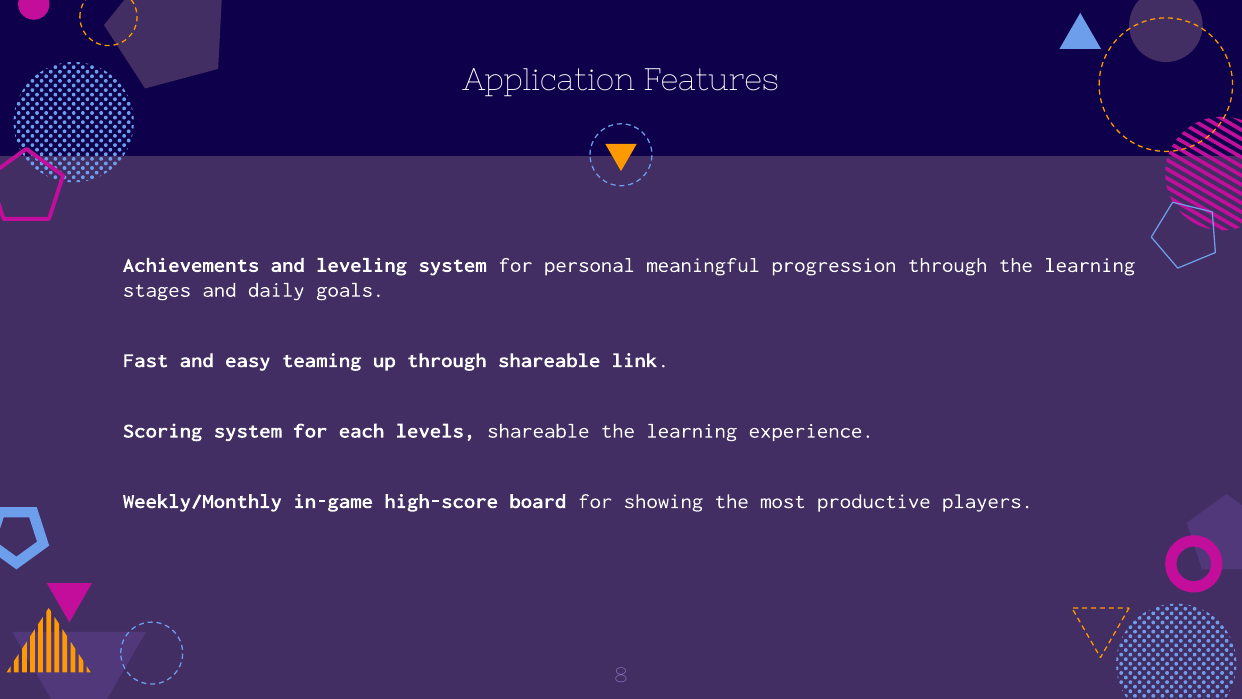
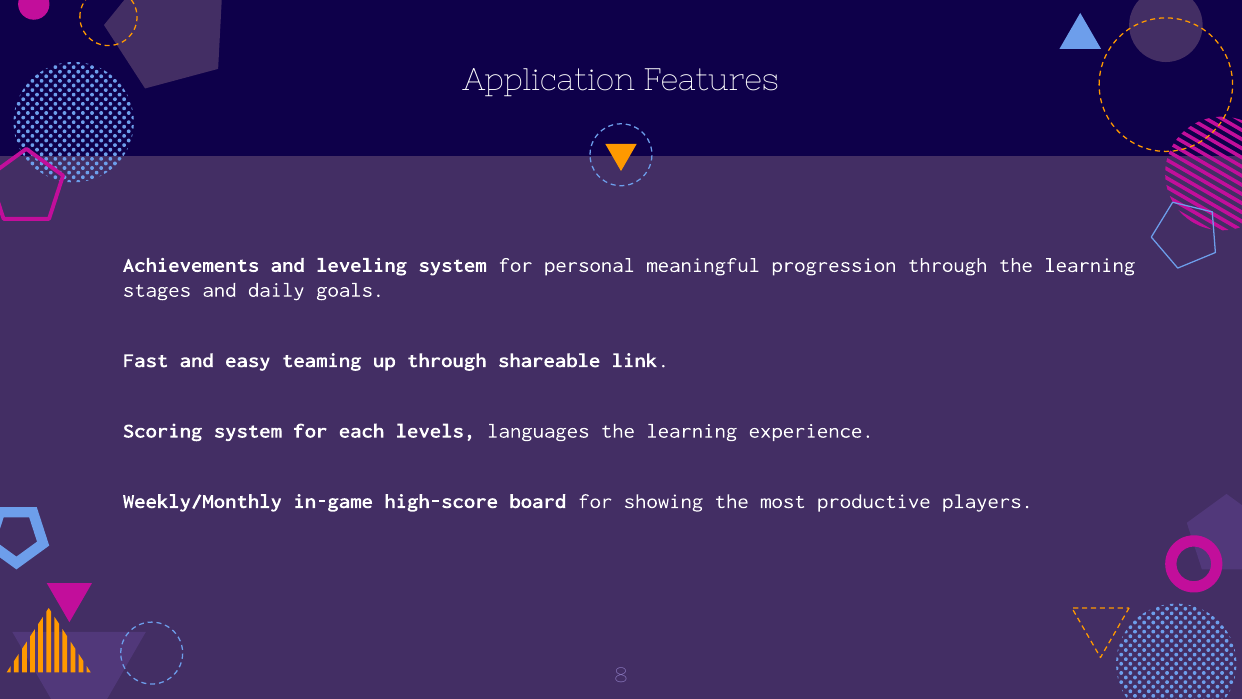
levels shareable: shareable -> languages
